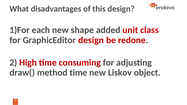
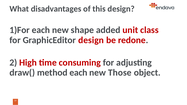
method time: time -> each
Liskov: Liskov -> Those
